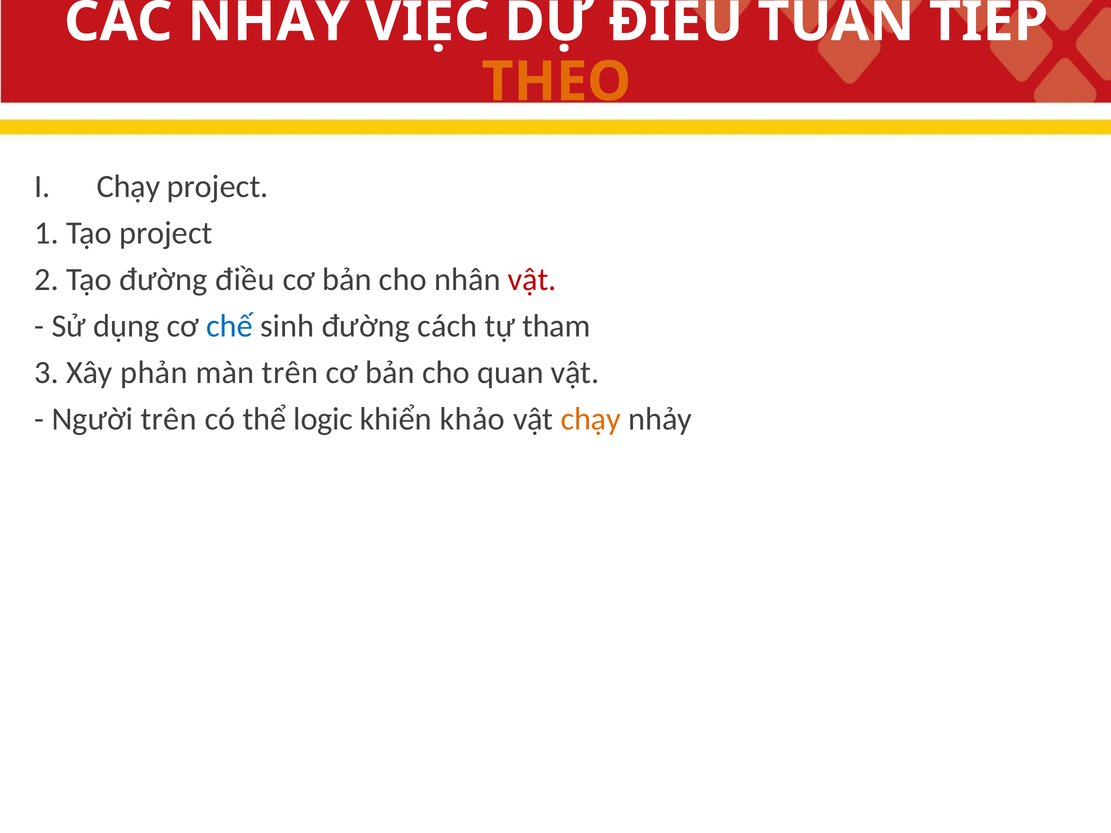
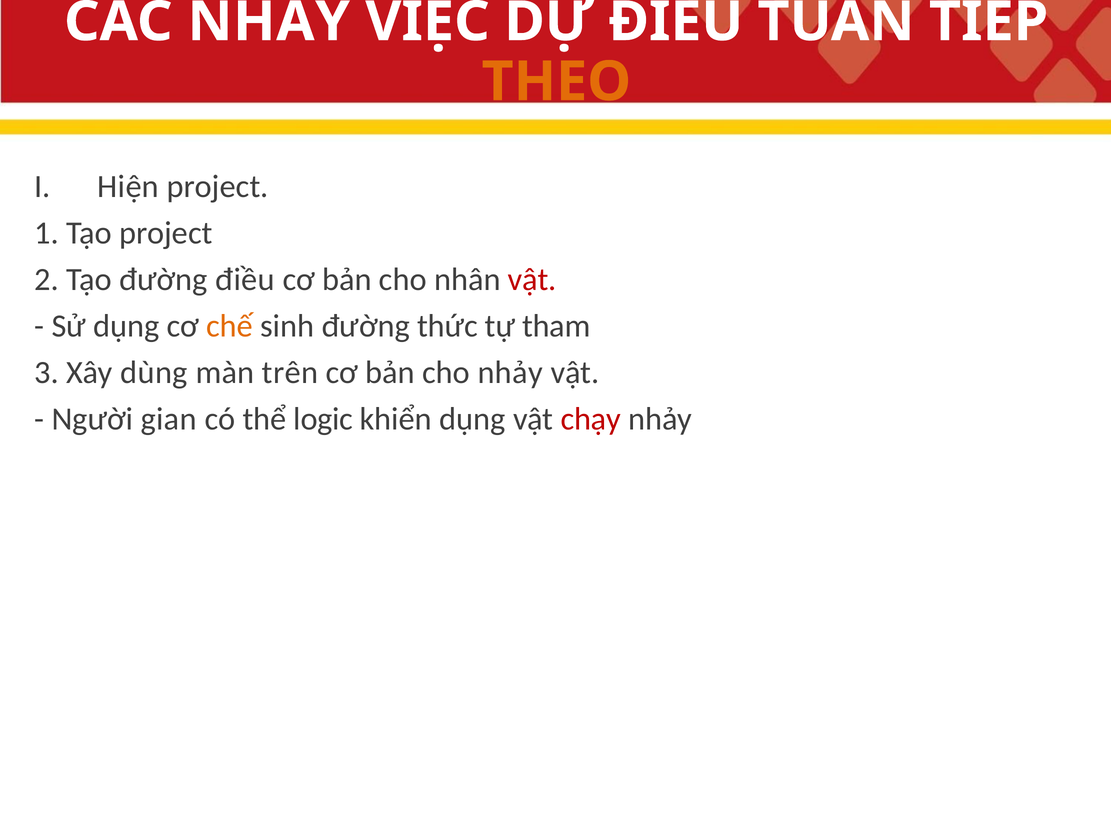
Chạy at (128, 186): Chạy -> Hiện
chế colour: blue -> orange
cách: cách -> thức
phản: phản -> dùng
cho quan: quan -> nhảy
Người trên: trên -> gian
khiển khảo: khảo -> dụng
chạy at (591, 419) colour: orange -> red
